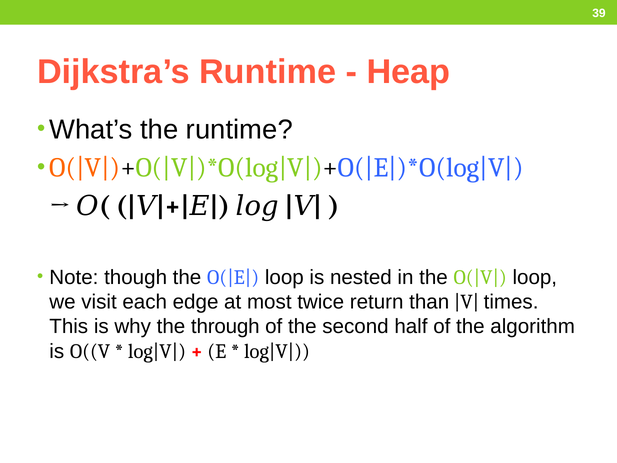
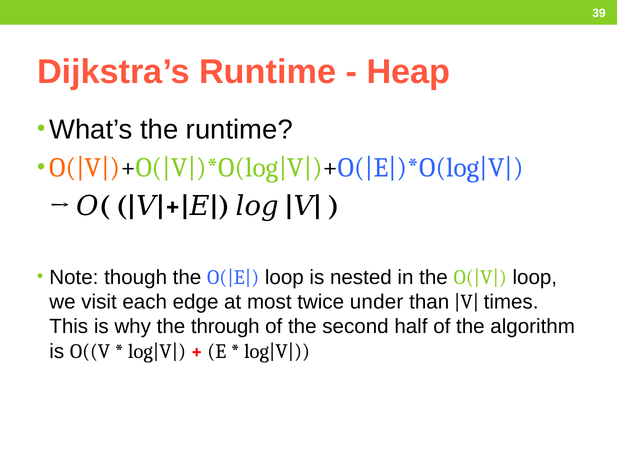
return: return -> under
